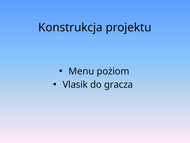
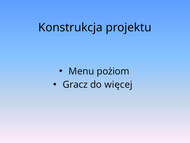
Vlasik: Vlasik -> Gracz
gracza: gracza -> więcej
